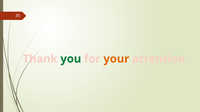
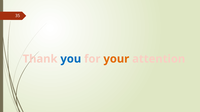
you colour: green -> blue
